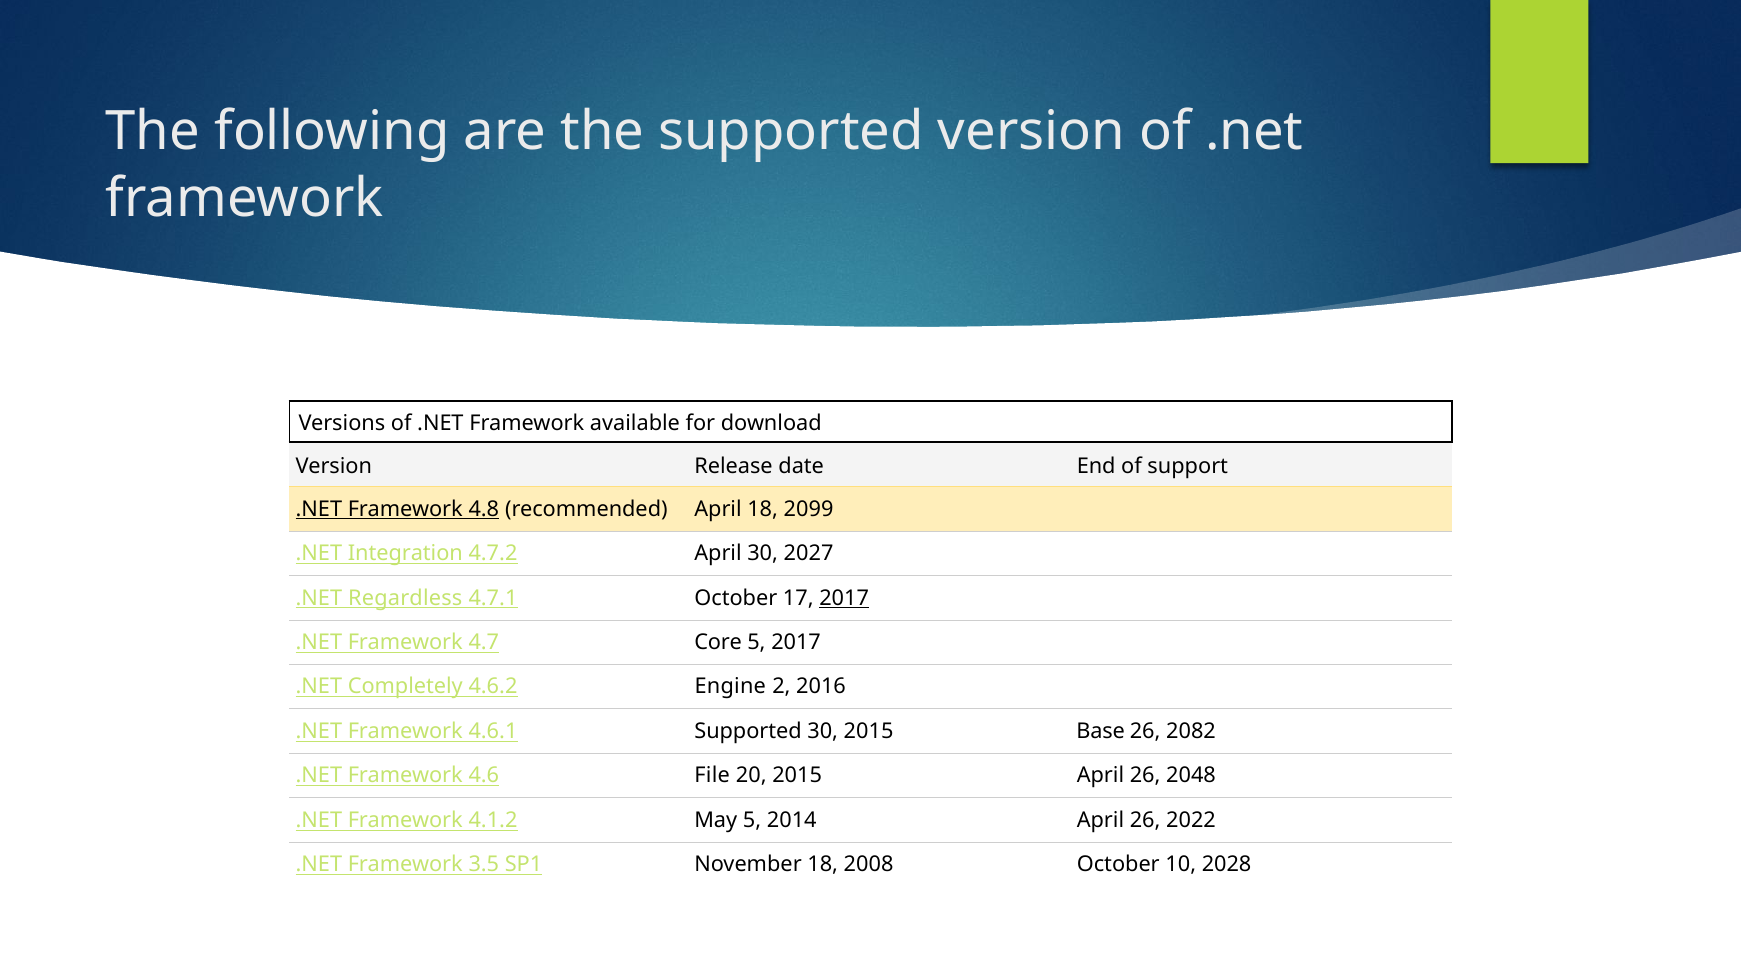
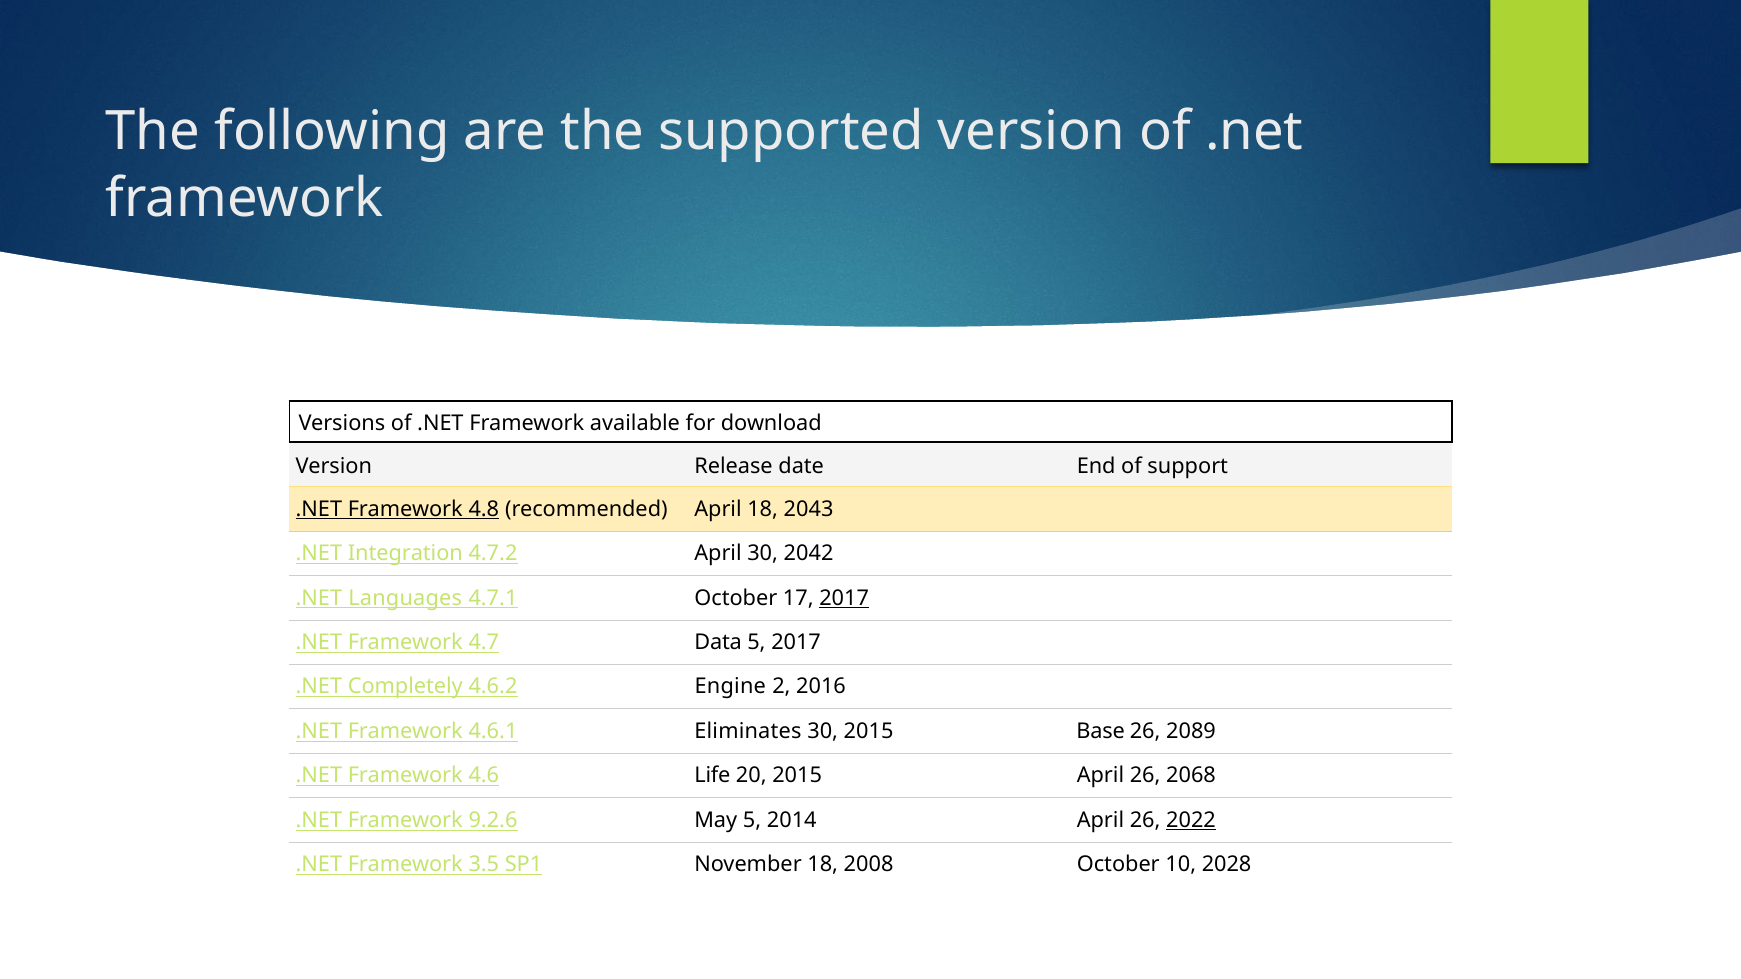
2099: 2099 -> 2043
2027: 2027 -> 2042
Regardless: Regardless -> Languages
Core: Core -> Data
4.6.1 Supported: Supported -> Eliminates
2082: 2082 -> 2089
File: File -> Life
2048: 2048 -> 2068
4.1.2: 4.1.2 -> 9.2.6
2022 underline: none -> present
